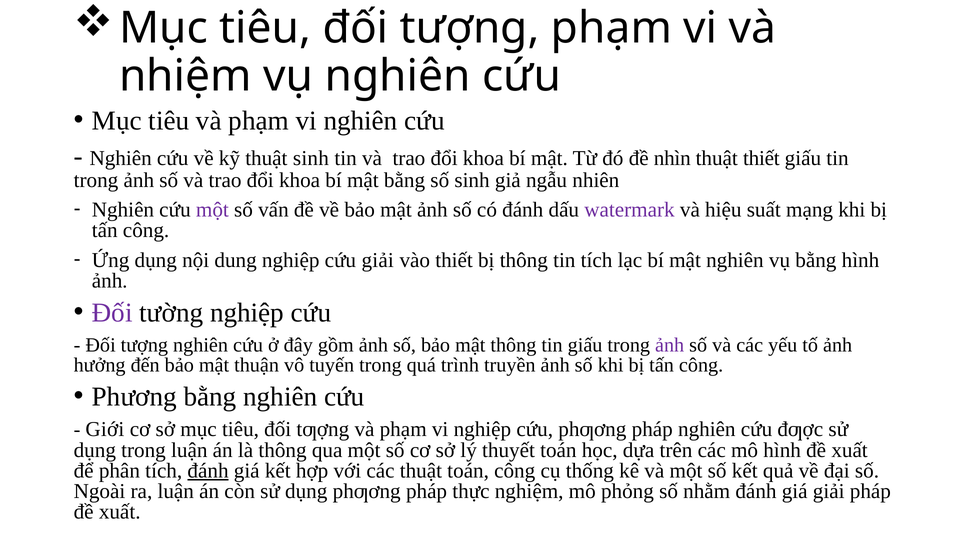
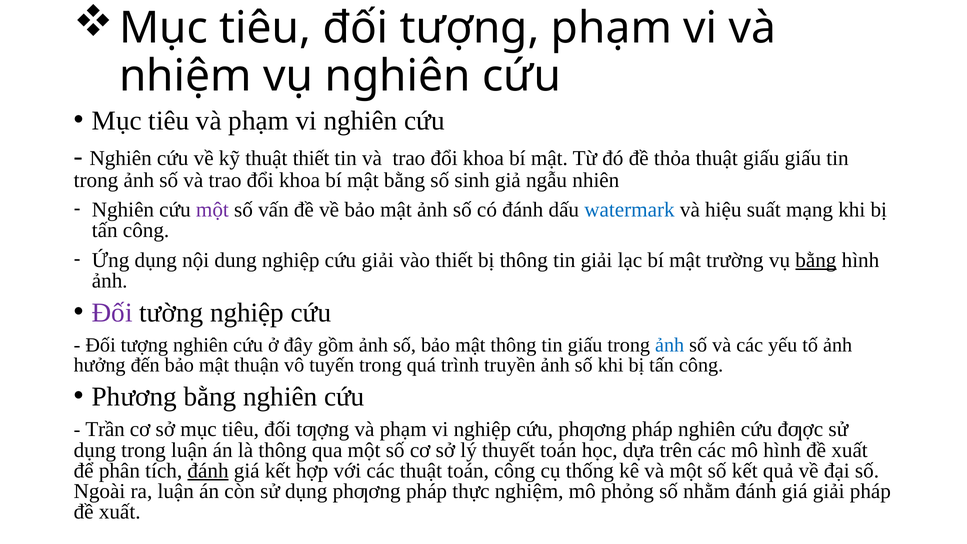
thuật sinh: sinh -> thiết
nhìn: nhìn -> thỏa
thuật thiết: thiết -> giấu
watermark colour: purple -> blue
tin tích: tích -> giải
mật nghiên: nghiên -> trường
bằng at (816, 260) underline: none -> present
ảnh at (670, 345) colour: purple -> blue
Giới: Giới -> Trần
